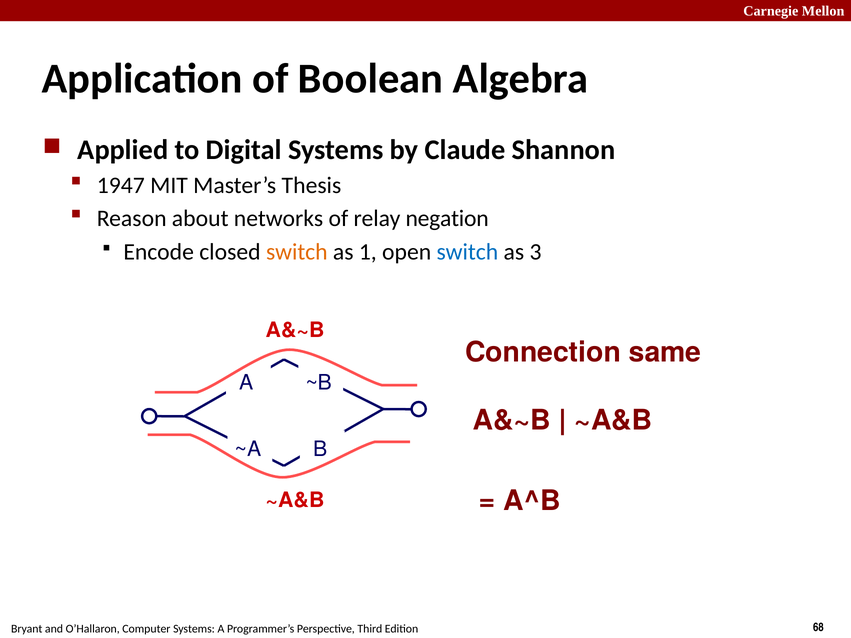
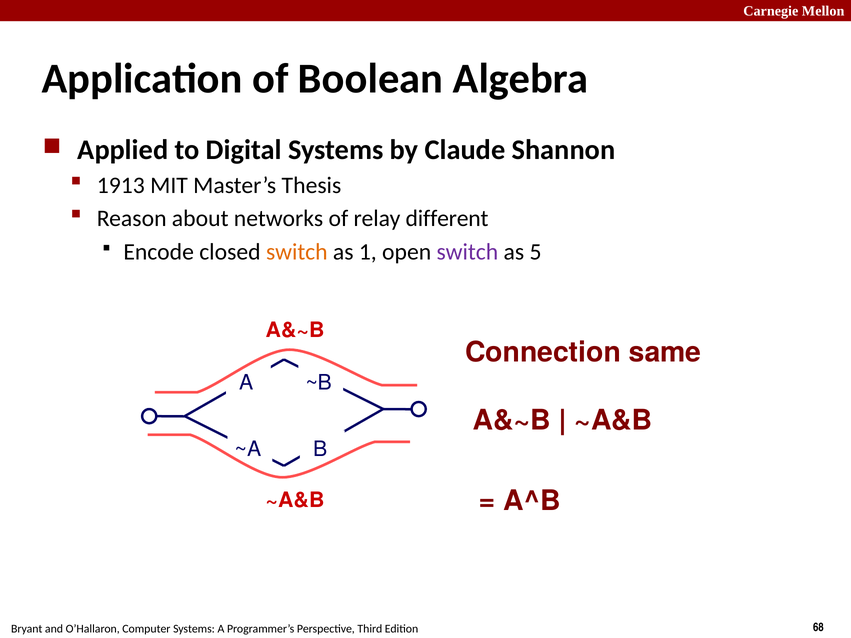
1947: 1947 -> 1913
negation: negation -> different
switch at (467, 252) colour: blue -> purple
3: 3 -> 5
